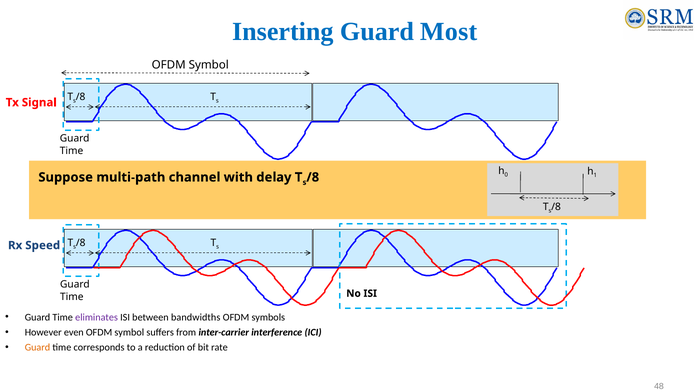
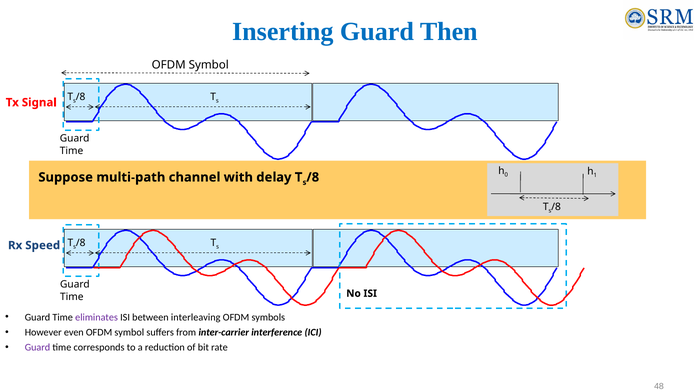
Most: Most -> Then
bandwidths: bandwidths -> interleaving
Guard at (37, 347) colour: orange -> purple
